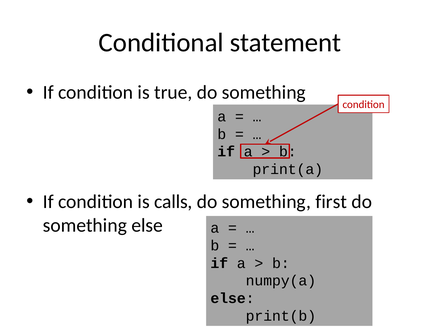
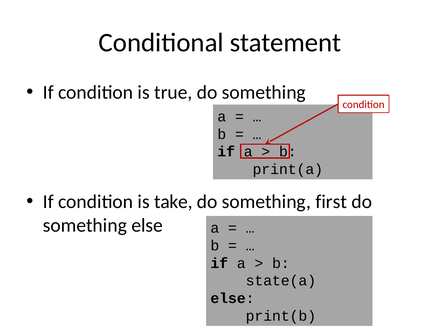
calls: calls -> take
numpy(a: numpy(a -> state(a
